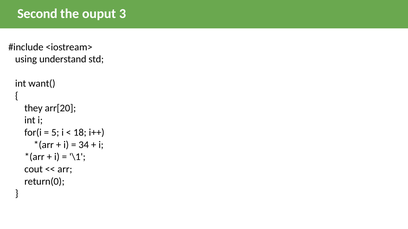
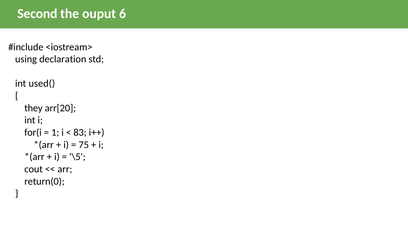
3: 3 -> 6
understand: understand -> declaration
want(: want( -> used(
5: 5 -> 1
18: 18 -> 83
34: 34 -> 75
\1: \1 -> \5
